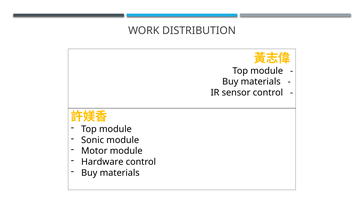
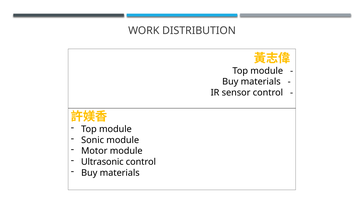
Hardware: Hardware -> Ultrasonic
